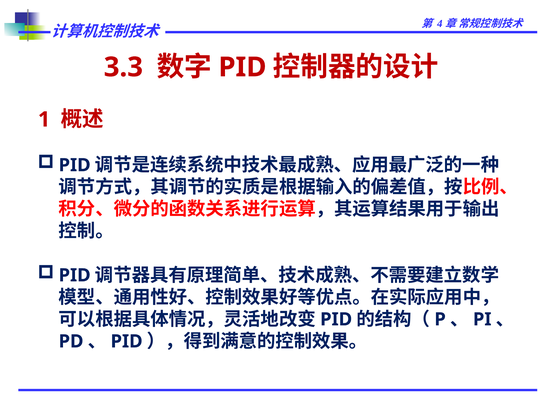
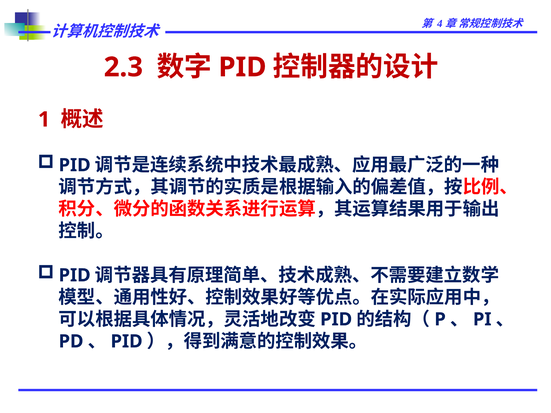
3.3: 3.3 -> 2.3
